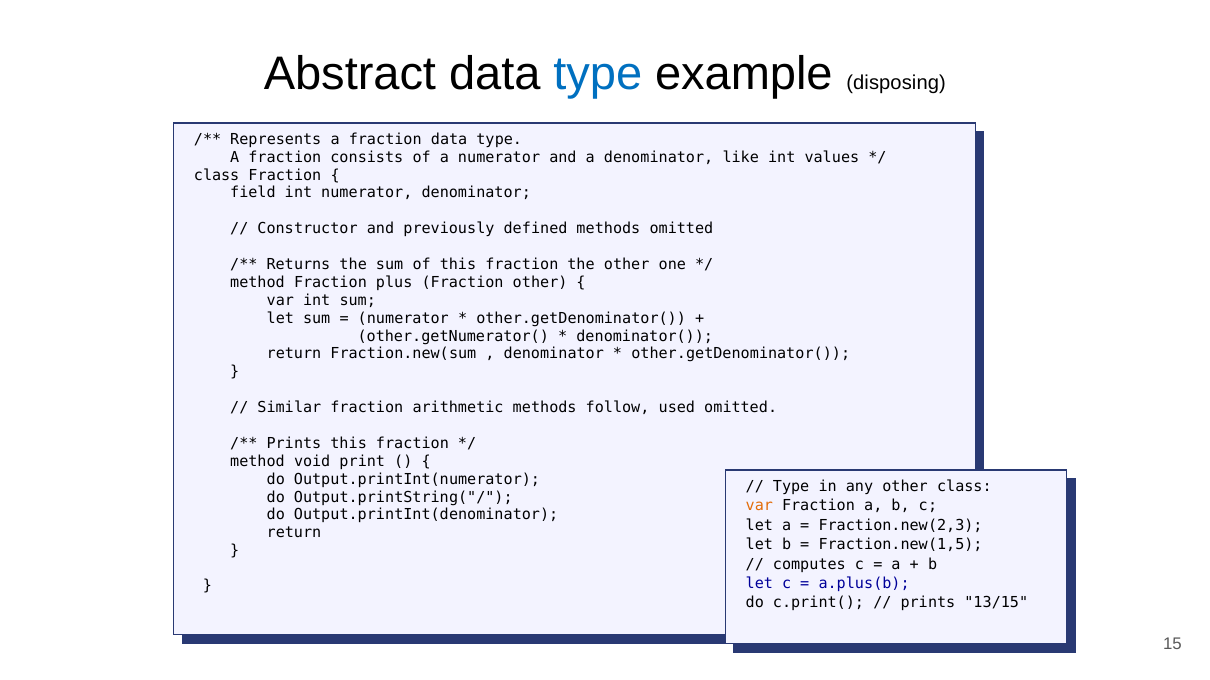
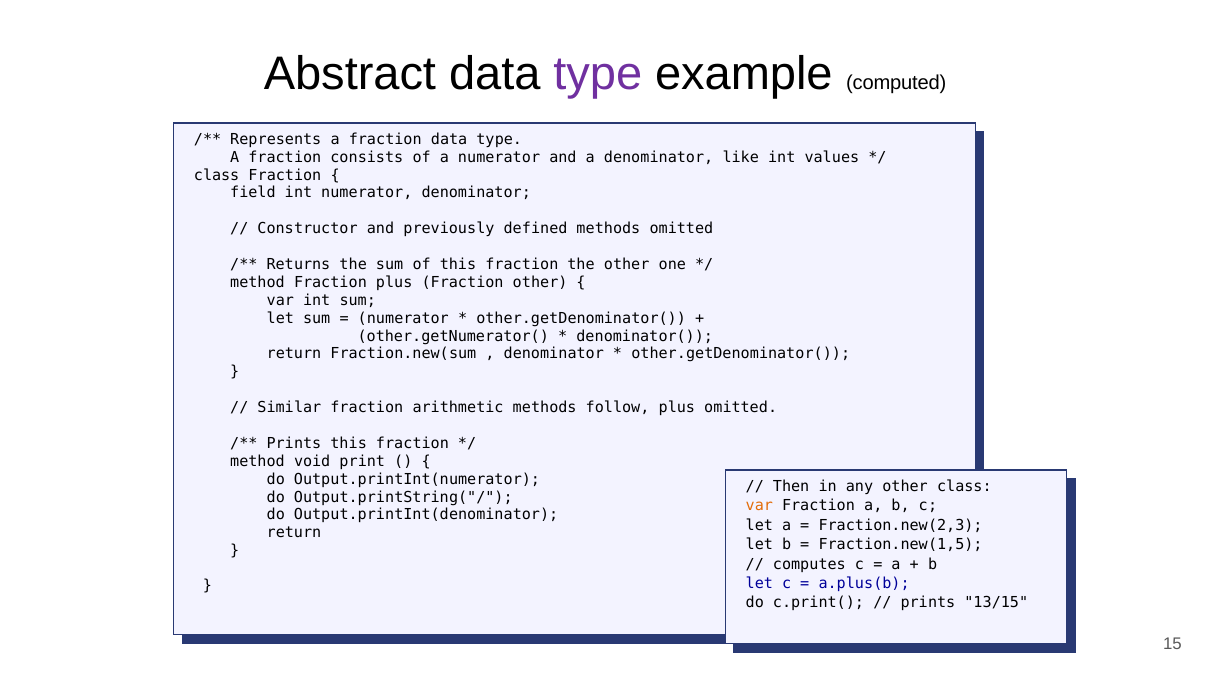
type at (598, 74) colour: blue -> purple
disposing: disposing -> computed
used at (677, 408): used -> plus
Type at (791, 487): Type -> Then
